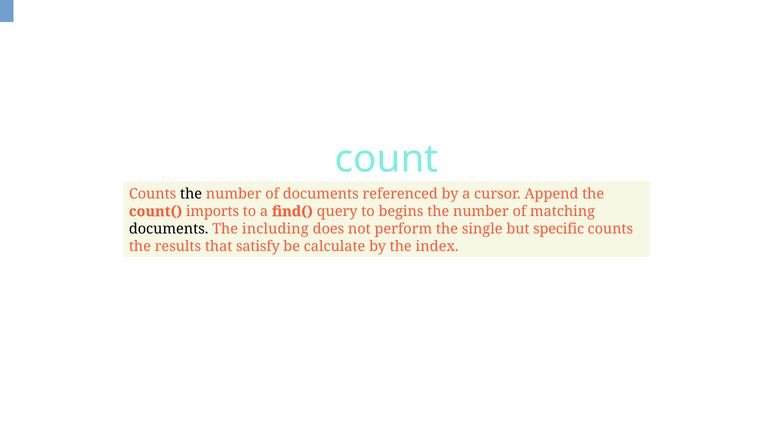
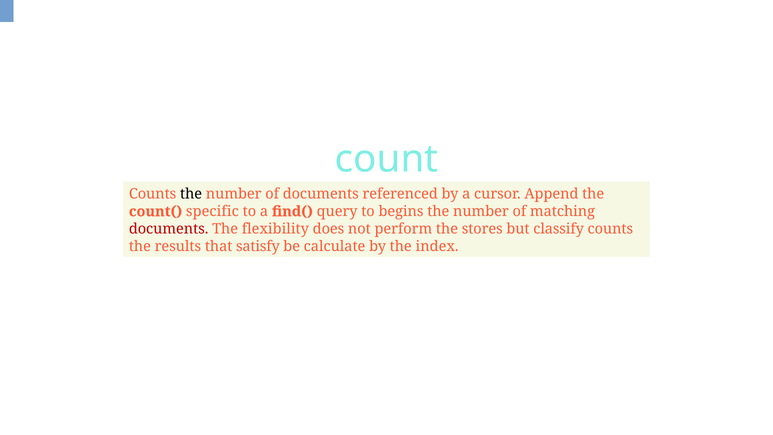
imports: imports -> specific
documents at (169, 229) colour: black -> red
including: including -> flexibility
single: single -> stores
specific: specific -> classify
